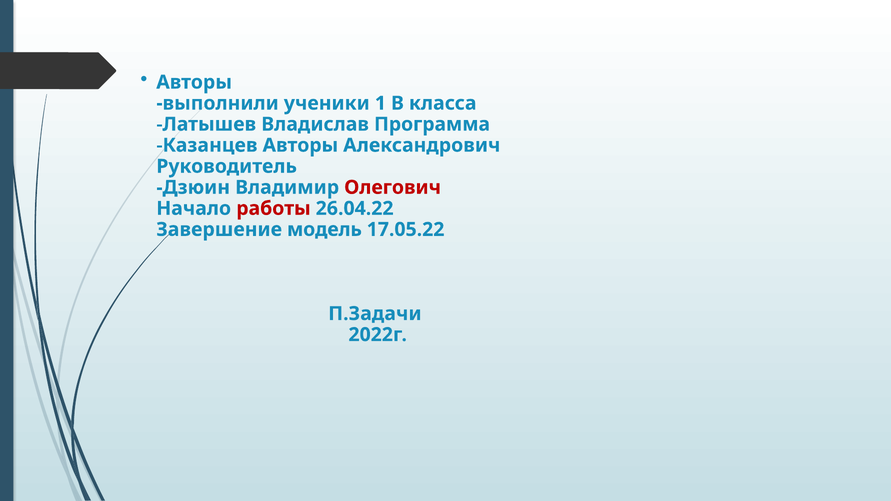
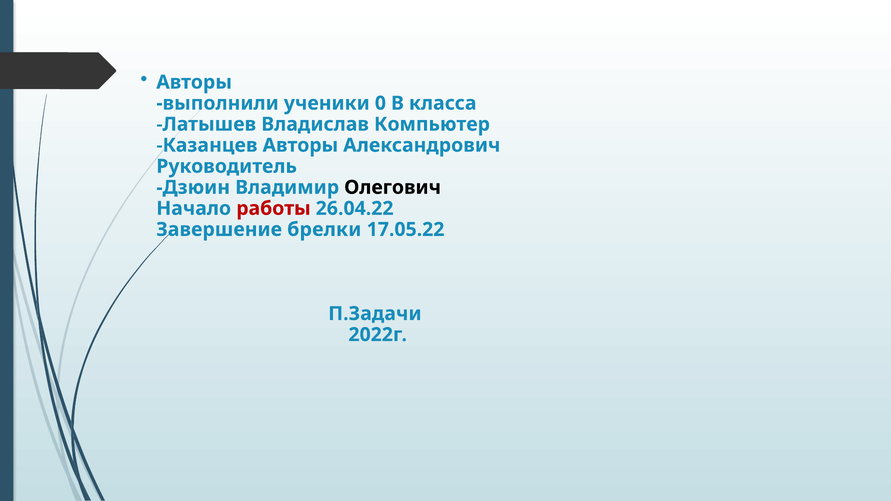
1: 1 -> 0
Программа: Программа -> Компьютер
Олегович colour: red -> black
модель: модель -> брелки
